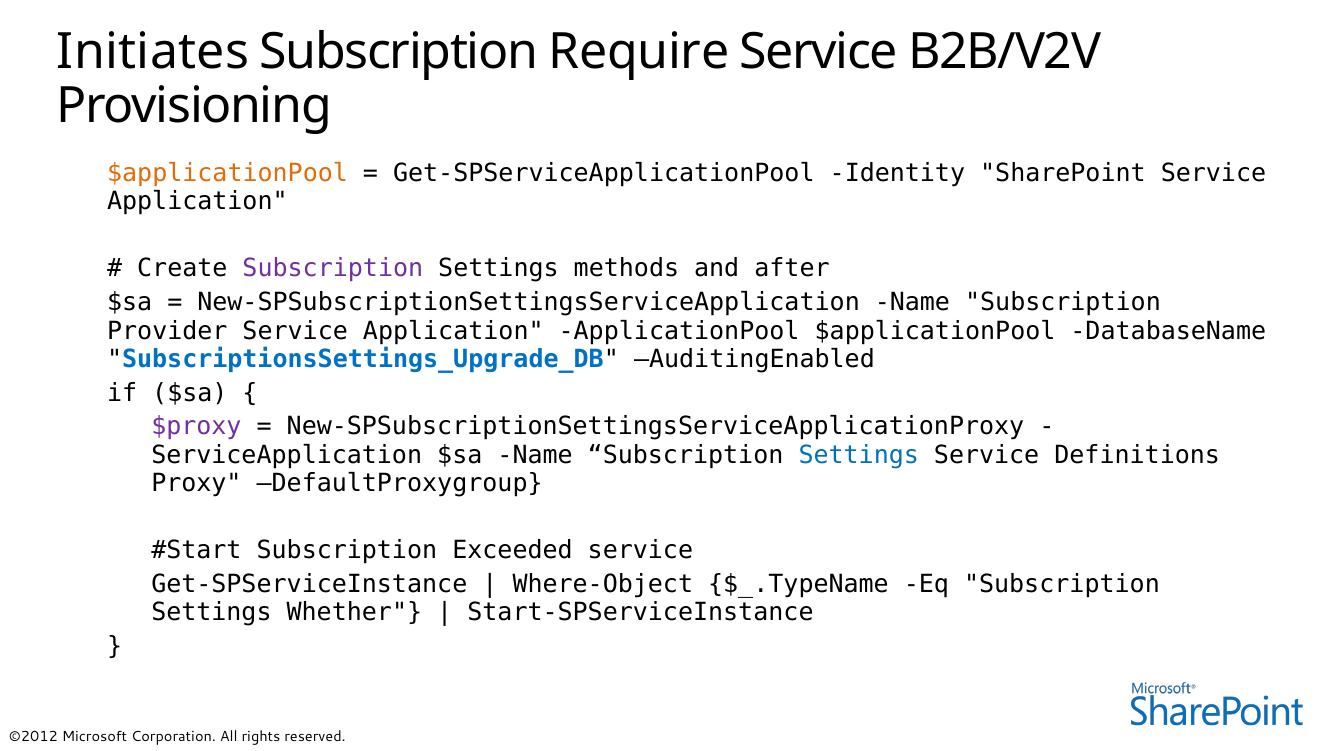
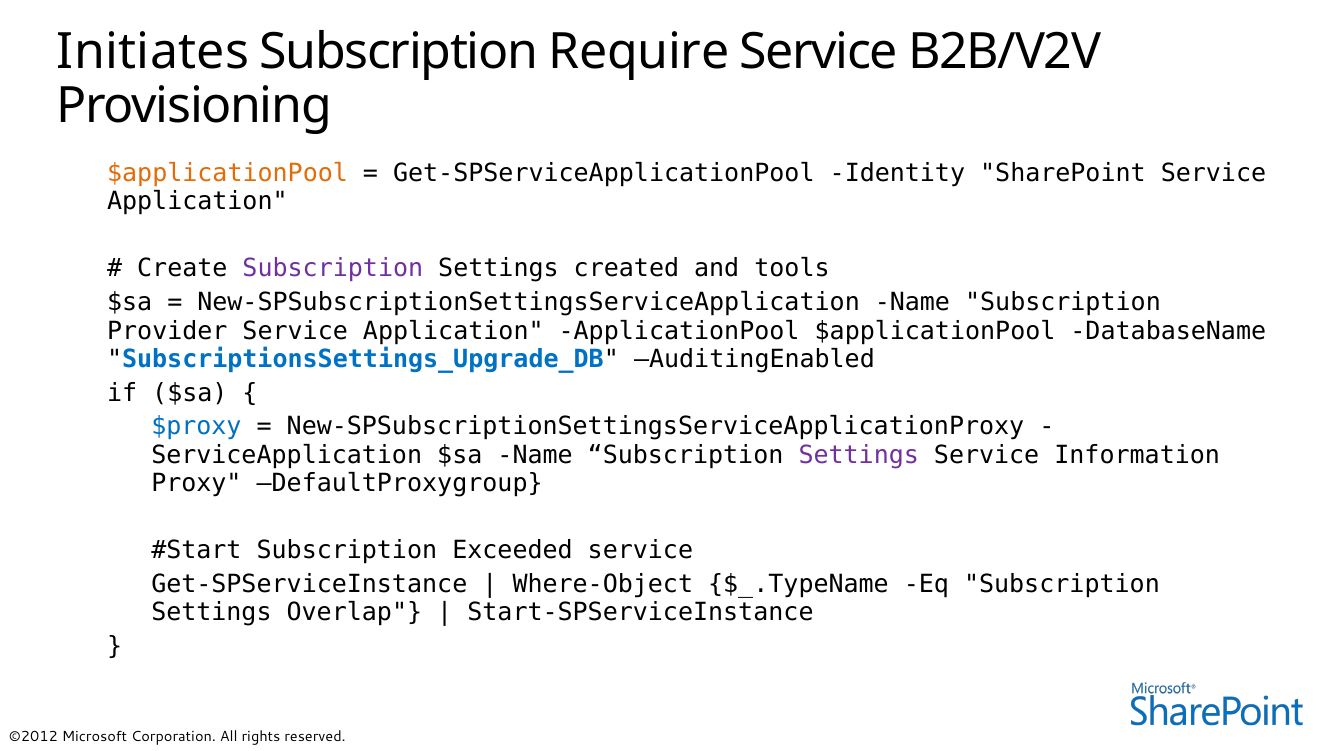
methods: methods -> created
after: after -> tools
$proxy colour: purple -> blue
Settings at (859, 455) colour: blue -> purple
Definitions: Definitions -> Information
Whether: Whether -> Overlap
